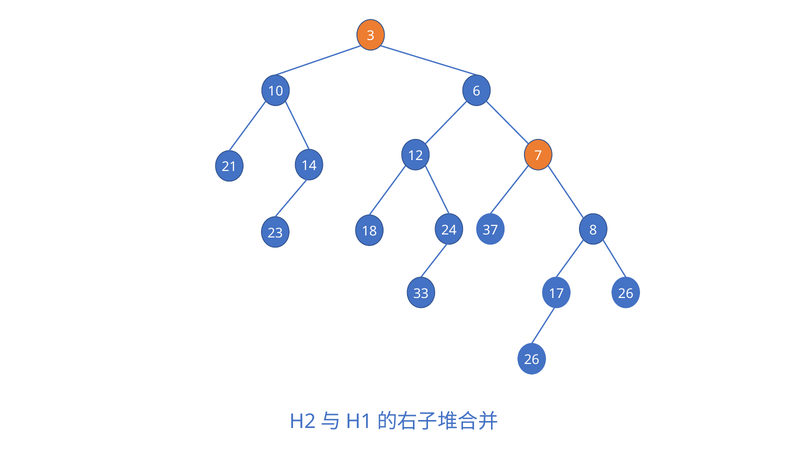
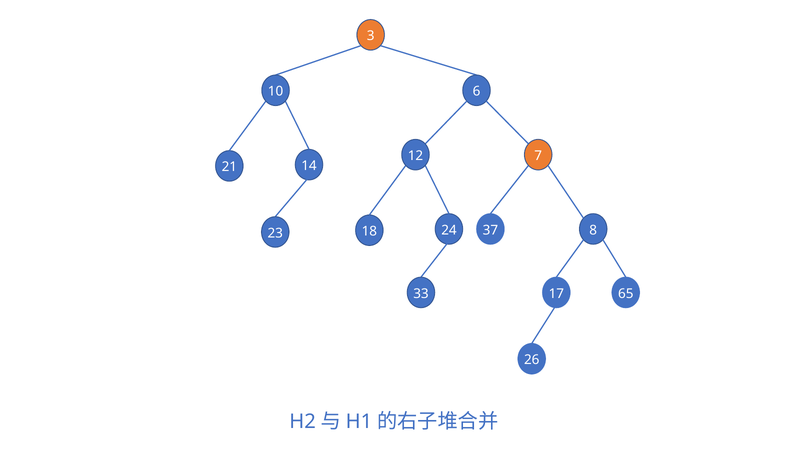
33 26: 26 -> 65
